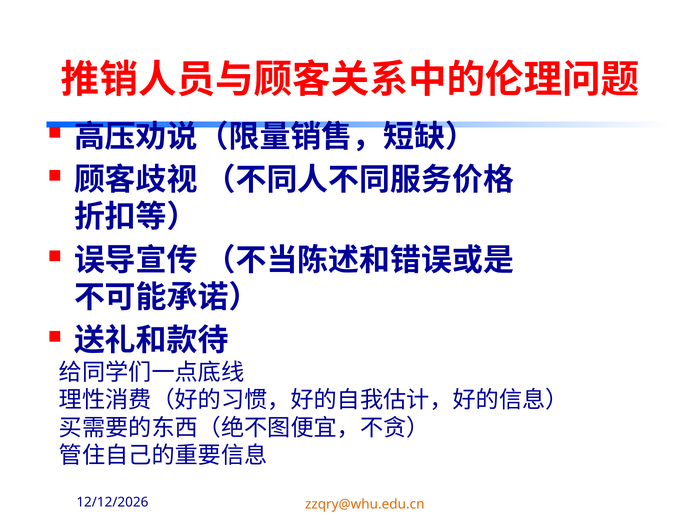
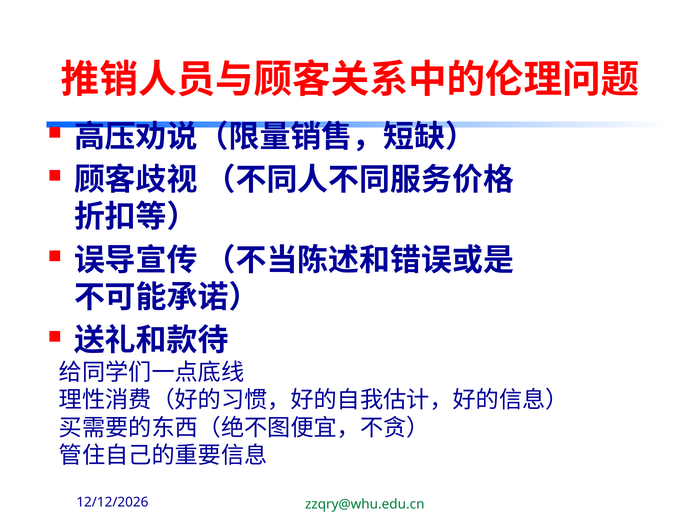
zzqry@whu.edu.cn colour: orange -> green
